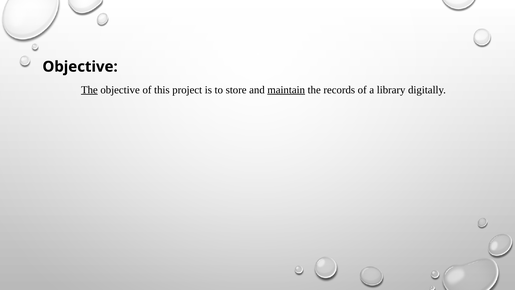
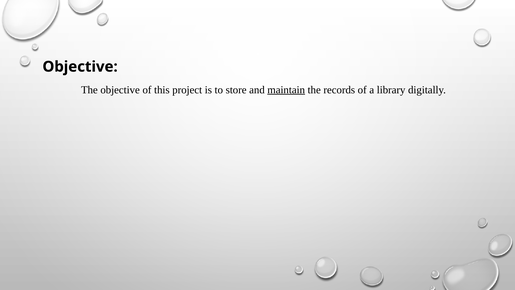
The at (89, 90) underline: present -> none
